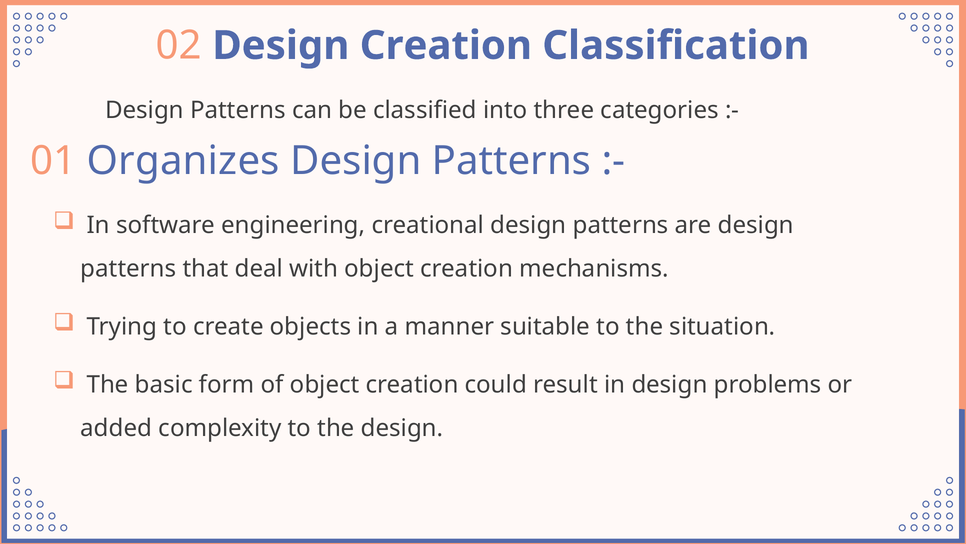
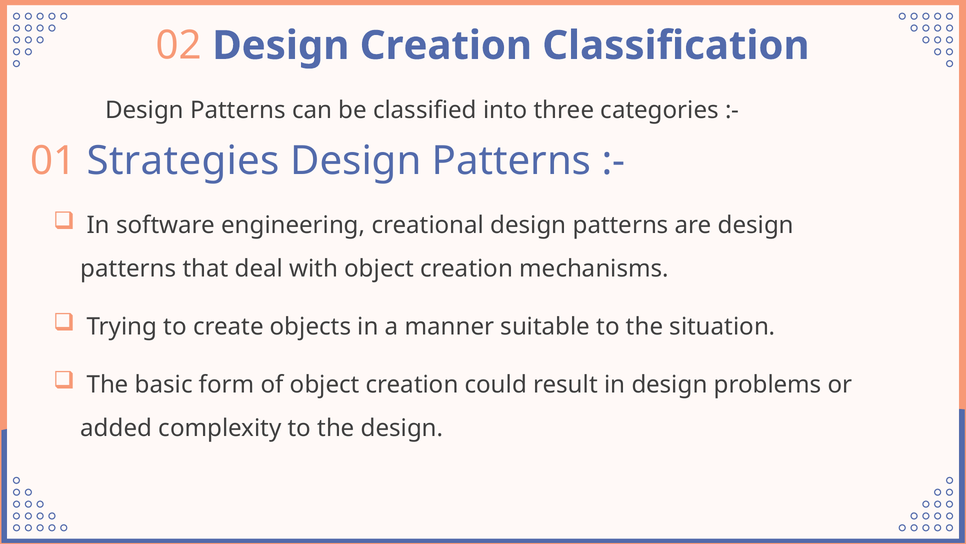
Organizes: Organizes -> Strategies
